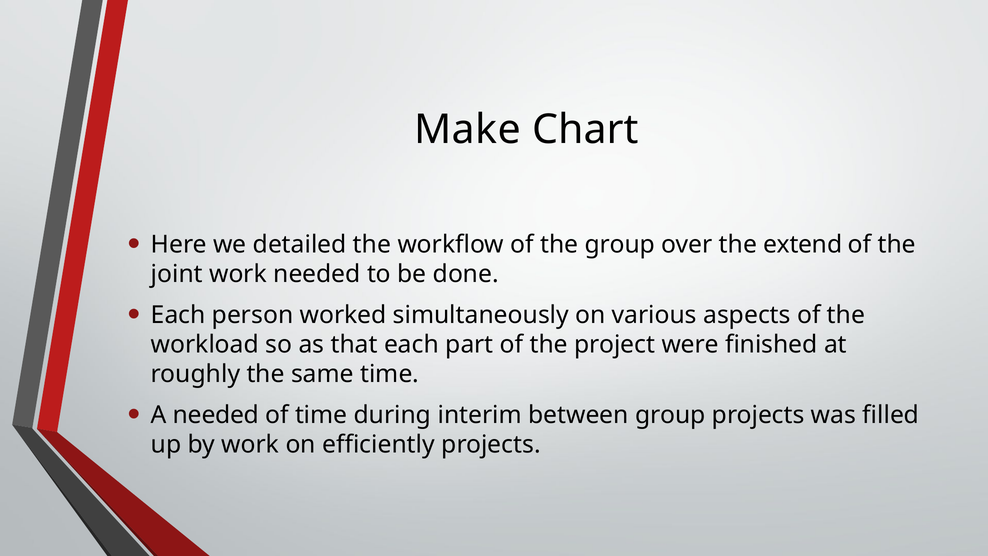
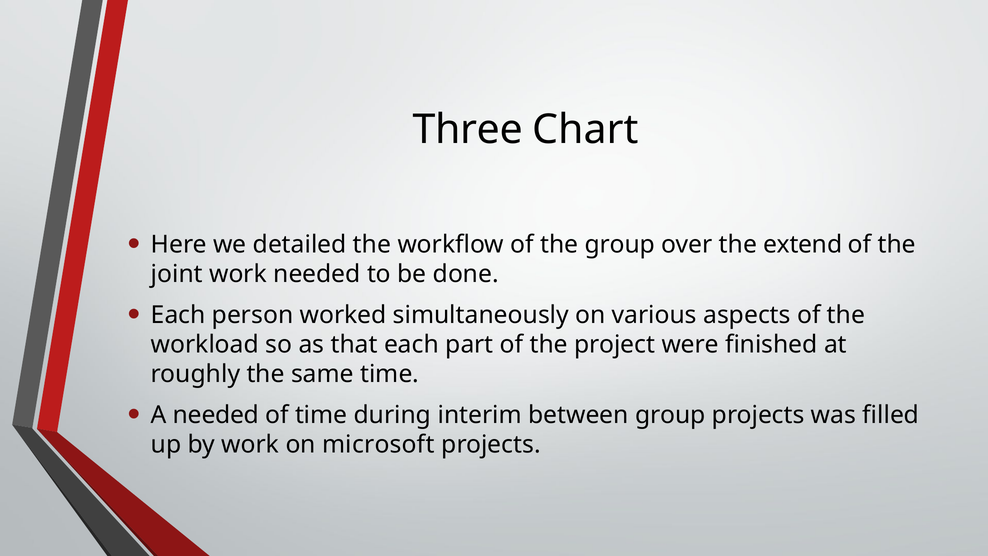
Make: Make -> Three
efficiently: efficiently -> microsoft
